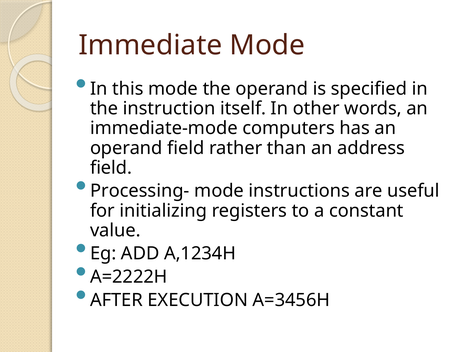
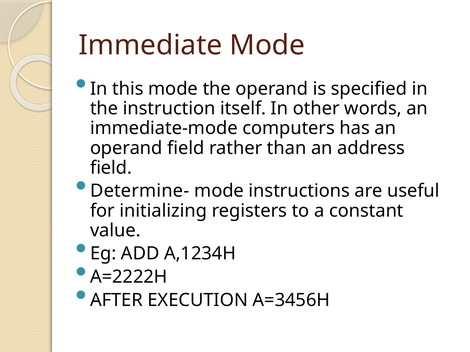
Processing-: Processing- -> Determine-
